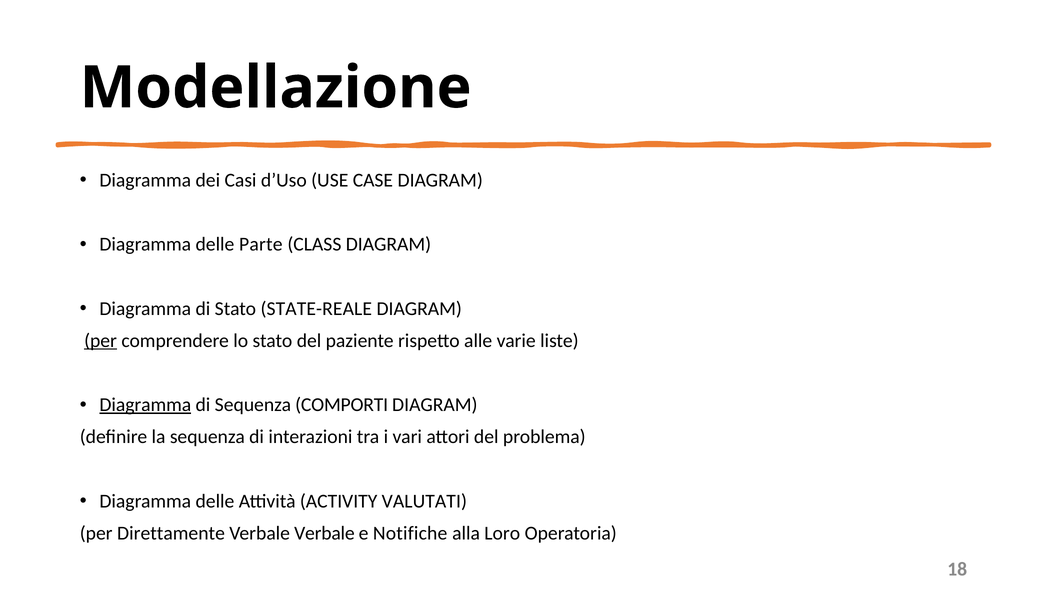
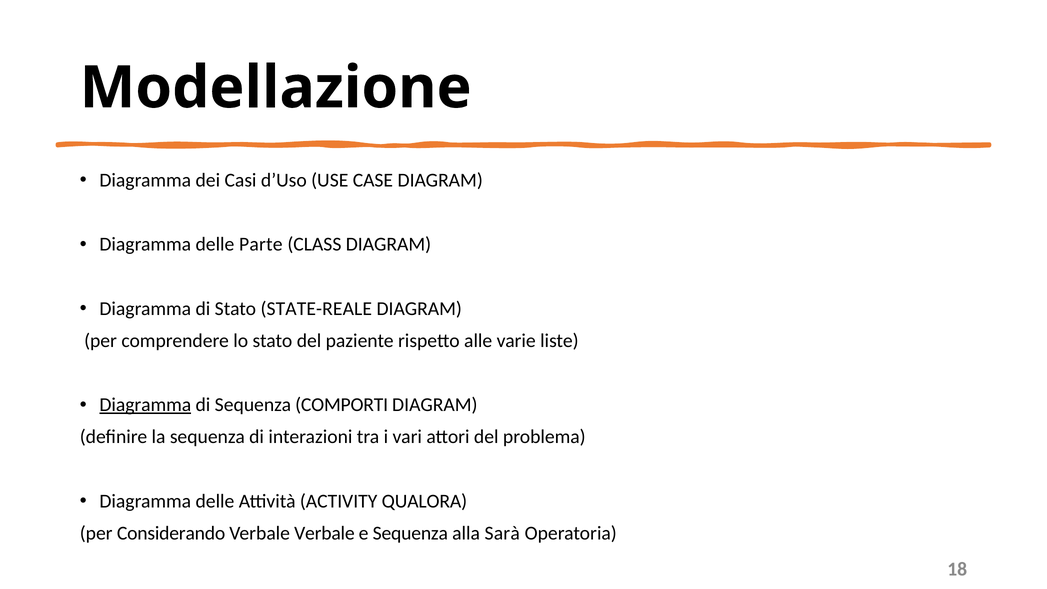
per at (101, 341) underline: present -> none
VALUTATI: VALUTATI -> QUALORA
Direttamente: Direttamente -> Considerando
e Notifiche: Notifiche -> Sequenza
Loro: Loro -> Sarà
